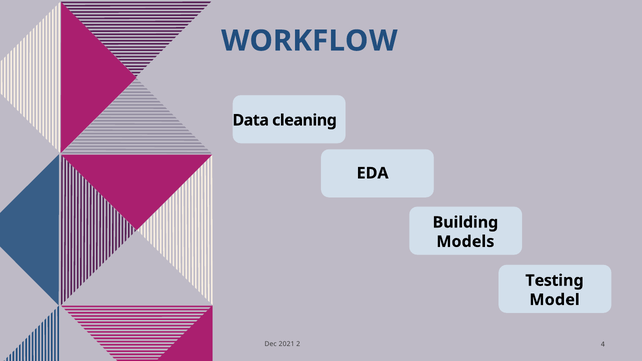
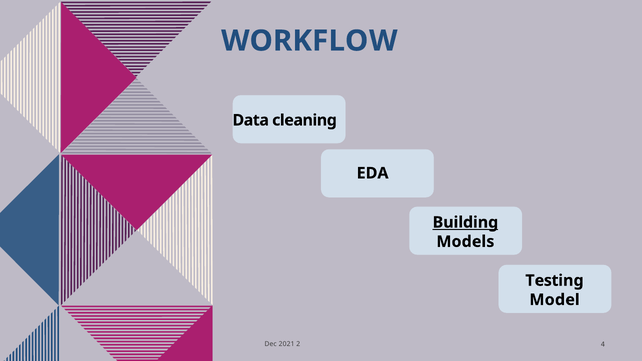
Building underline: none -> present
